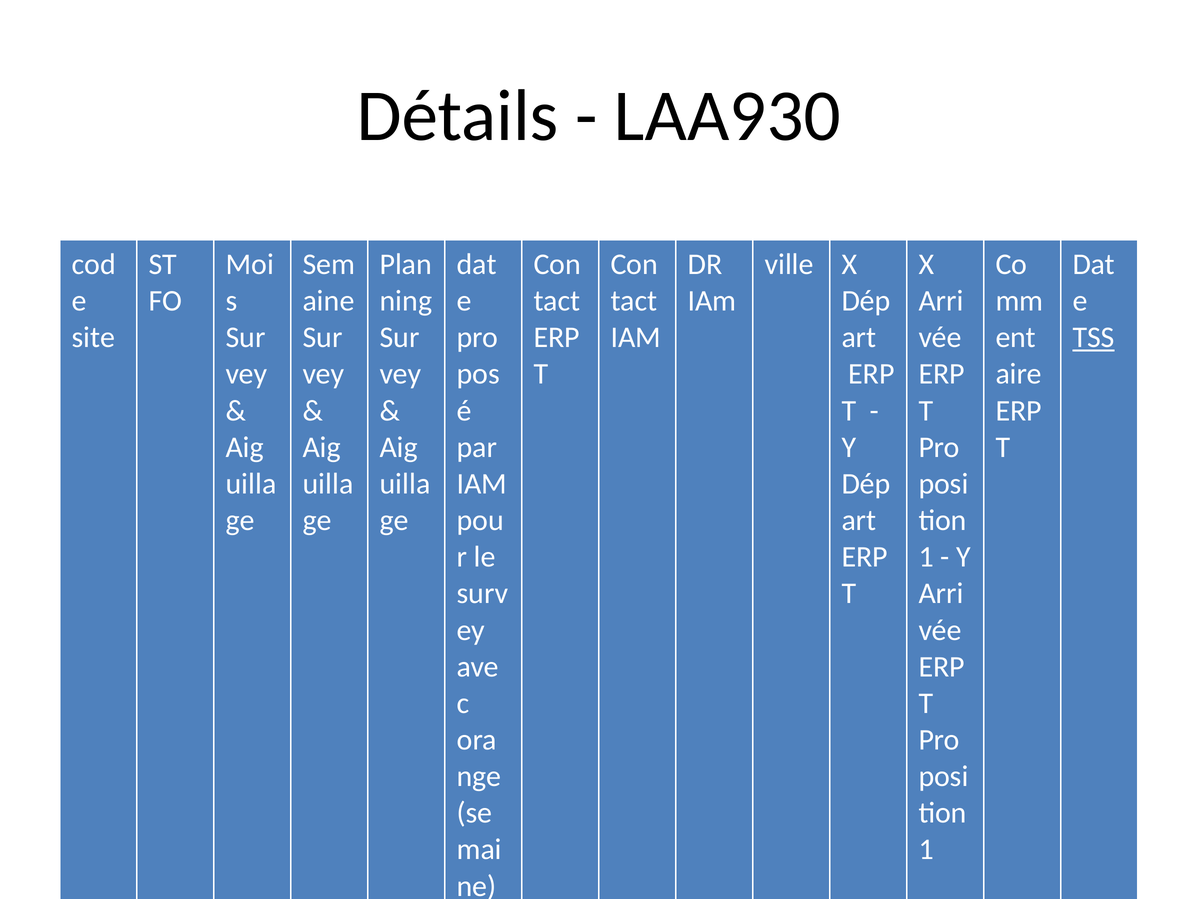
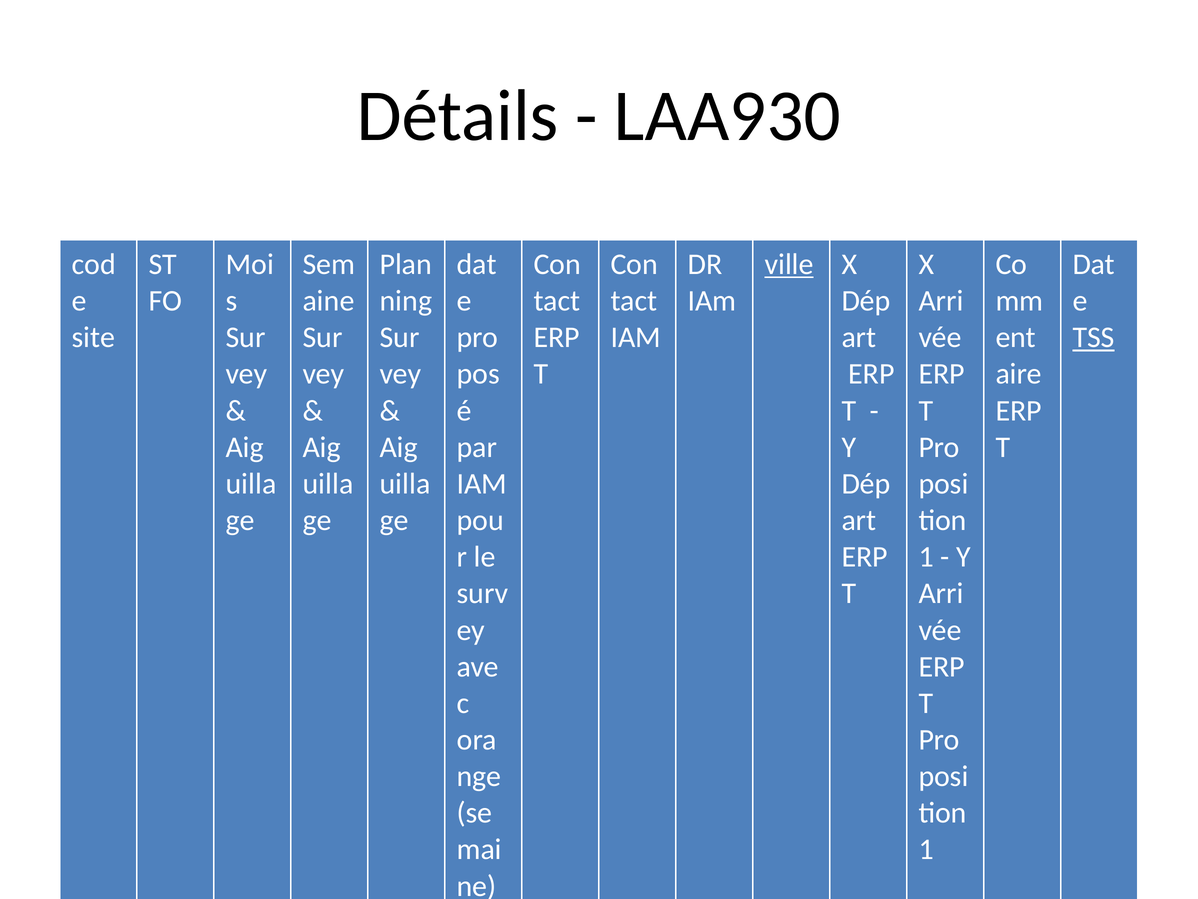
ville underline: none -> present
